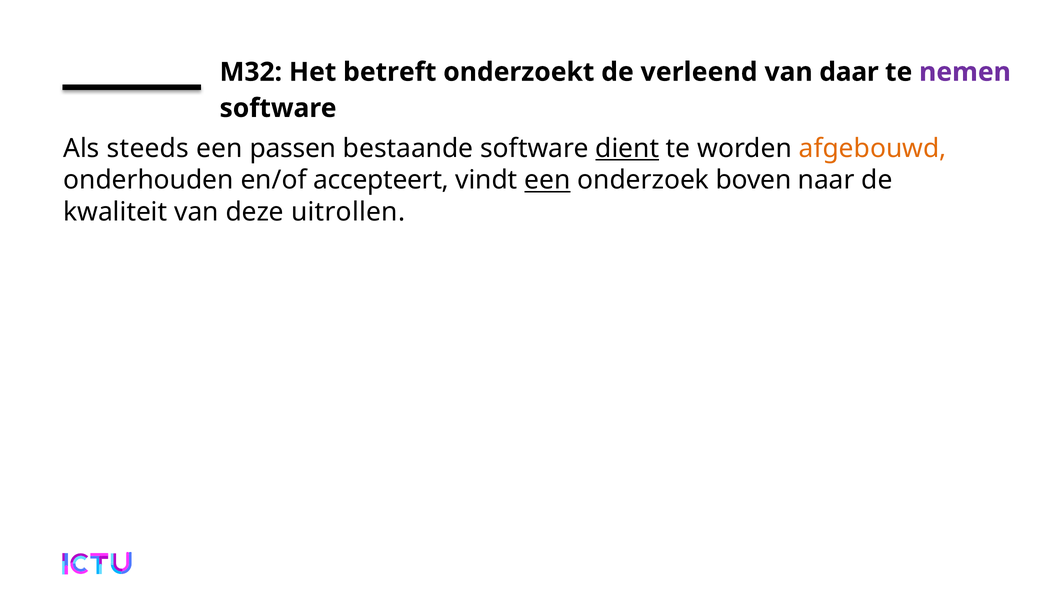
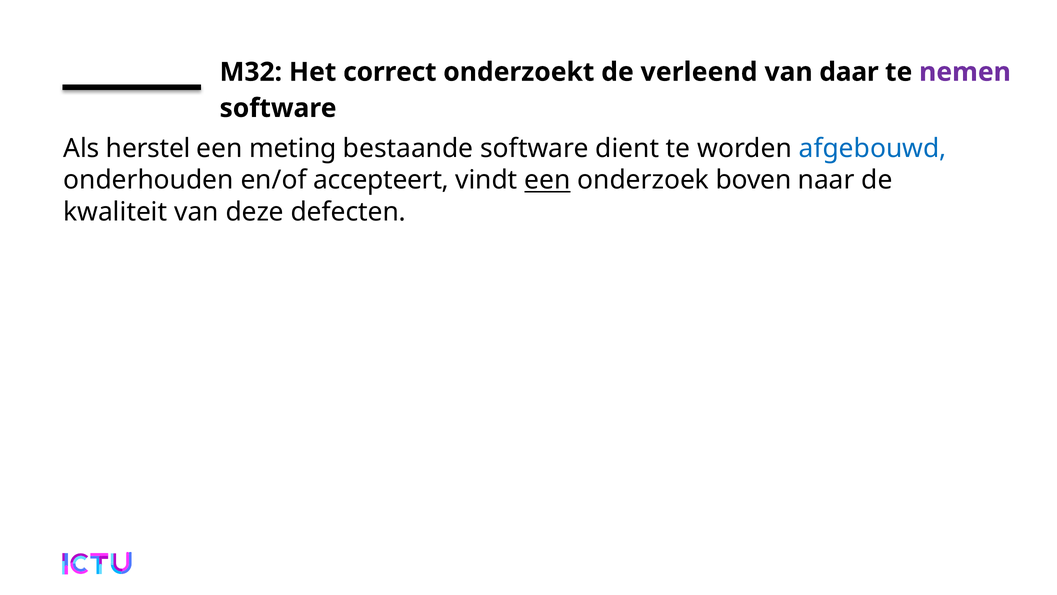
betreft: betreft -> correct
steeds: steeds -> herstel
passen: passen -> meting
dient underline: present -> none
afgebouwd colour: orange -> blue
uitrollen: uitrollen -> defecten
